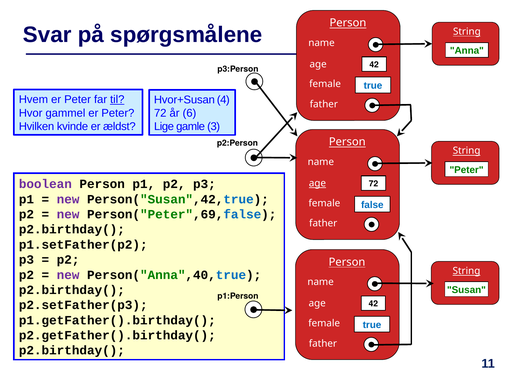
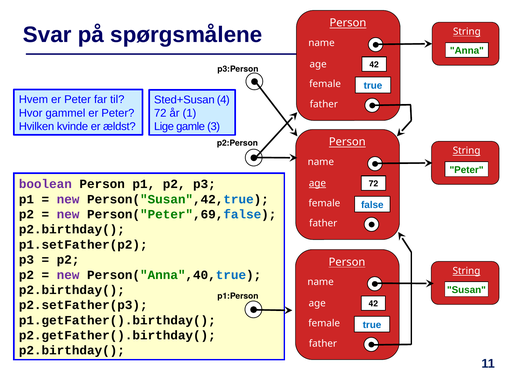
til underline: present -> none
Hvor+Susan: Hvor+Susan -> Sted+Susan
6: 6 -> 1
